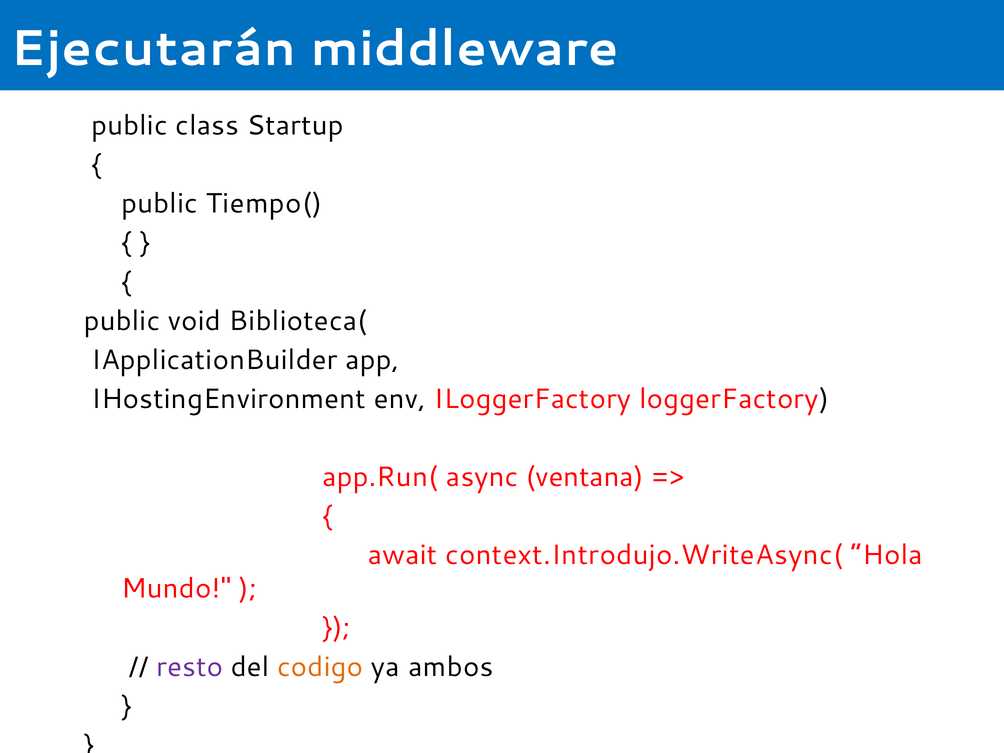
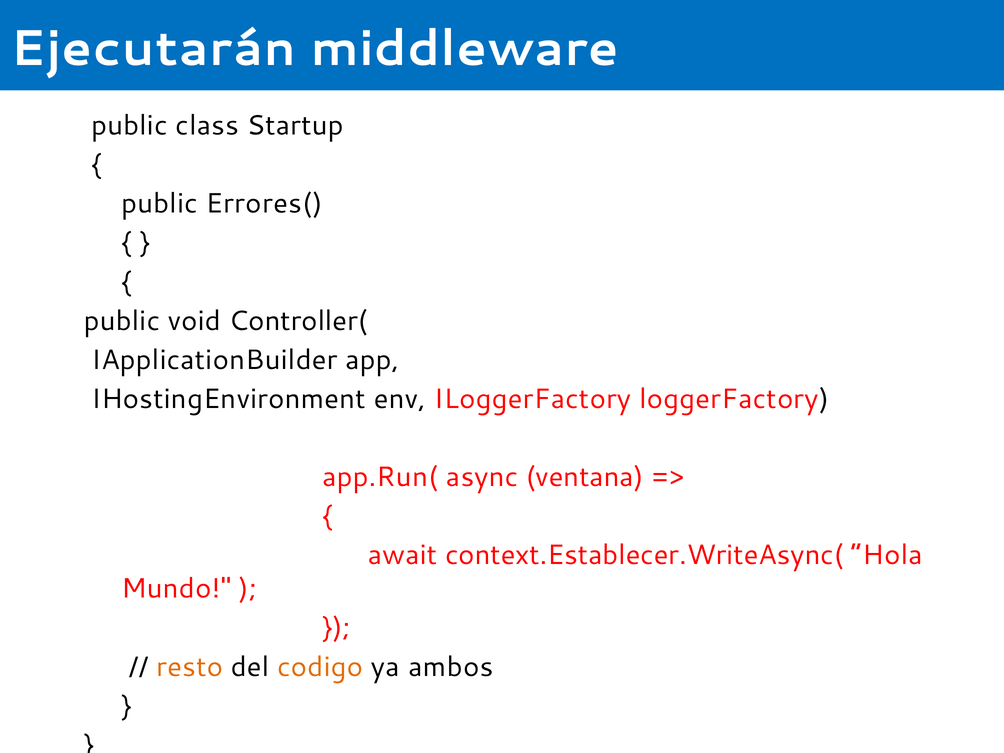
Tiempo(: Tiempo( -> Errores(
Biblioteca(: Biblioteca( -> Controller(
context.Introdujo.WriteAsync(: context.Introdujo.WriteAsync( -> context.Establecer.WriteAsync(
resto colour: purple -> orange
